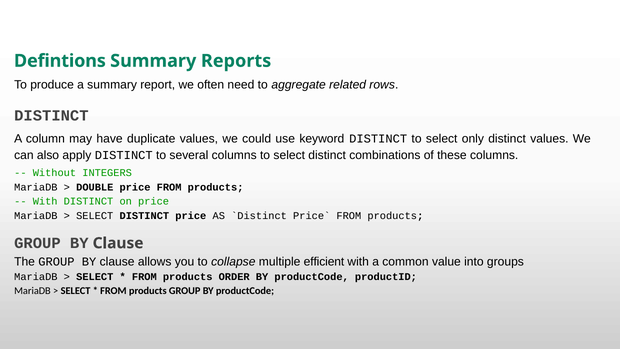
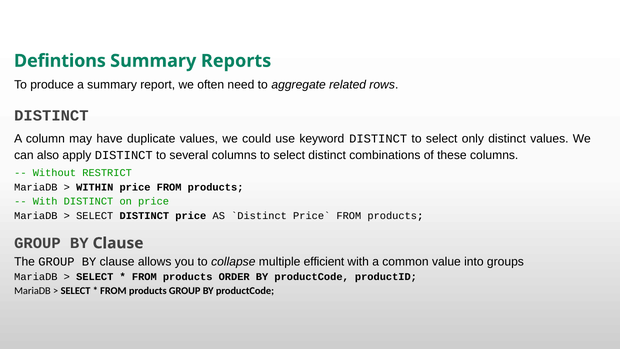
INTEGERS: INTEGERS -> RESTRICT
DOUBLE: DOUBLE -> WITHIN
